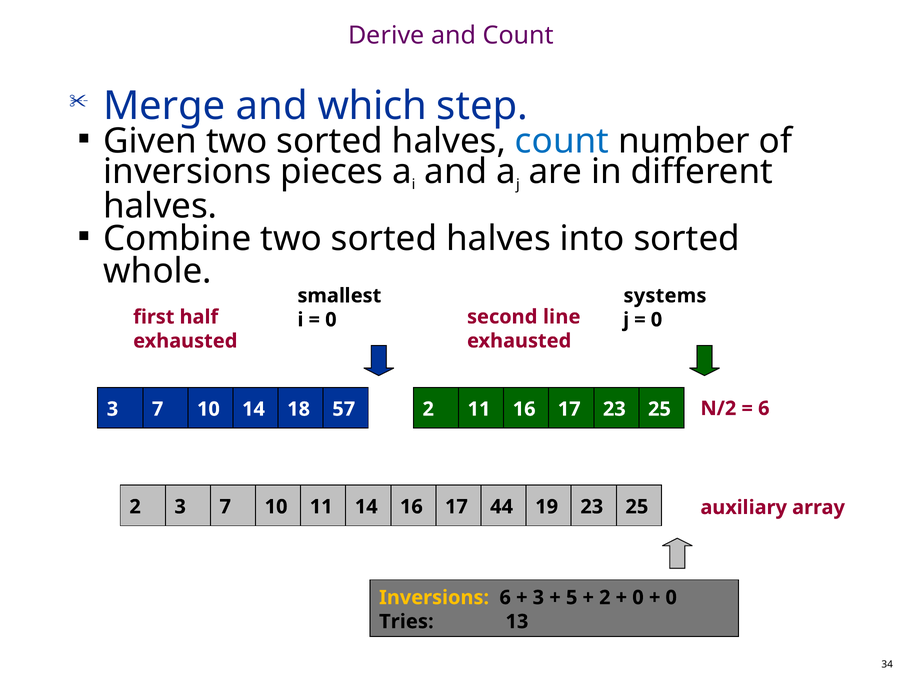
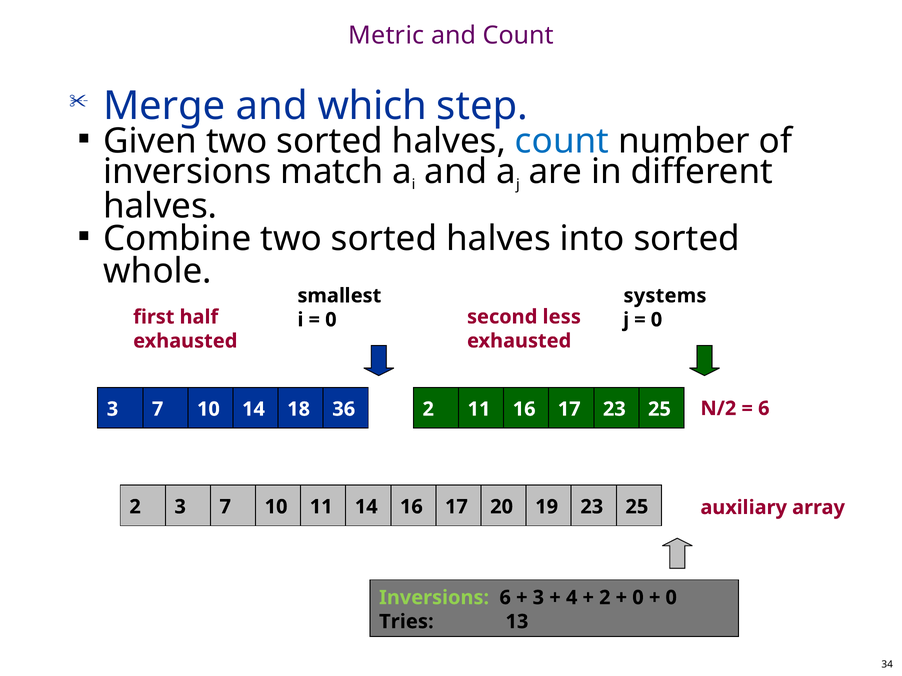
Derive: Derive -> Metric
pieces: pieces -> match
line: line -> less
57: 57 -> 36
44: 44 -> 20
Inversions at (434, 598) colour: yellow -> light green
5: 5 -> 4
